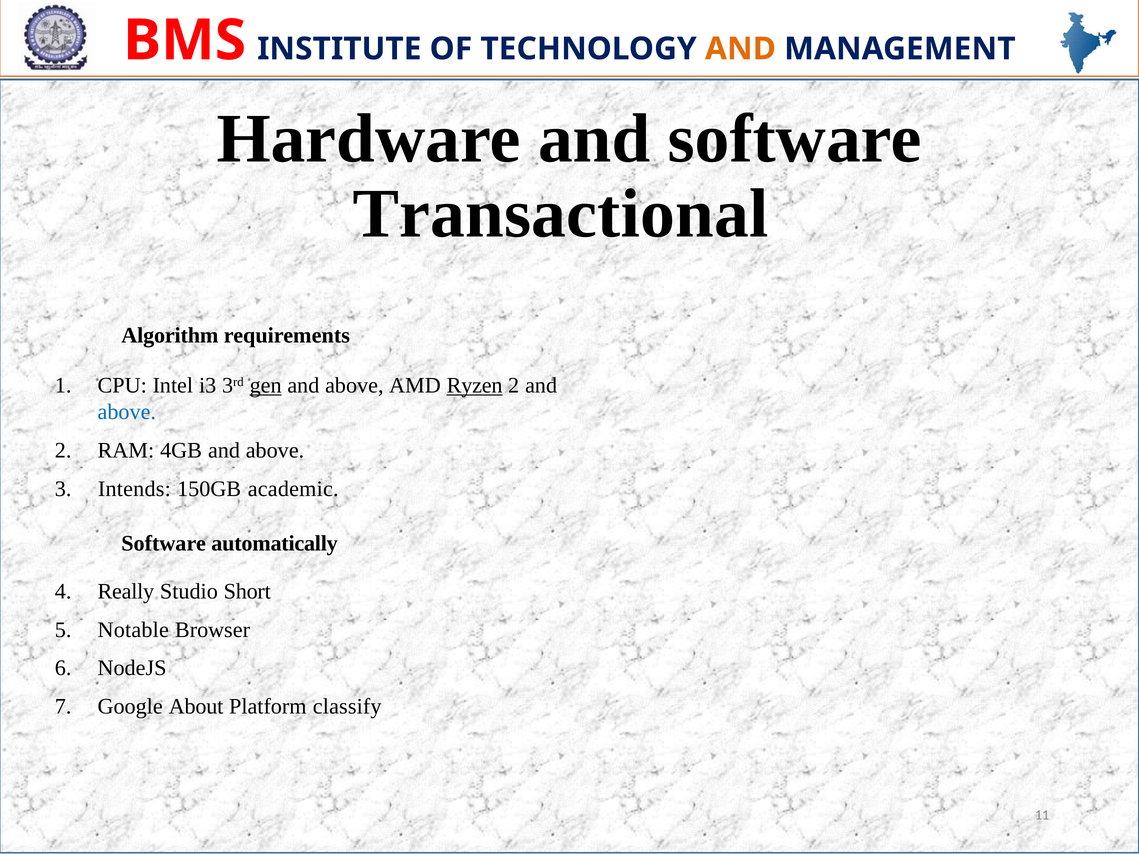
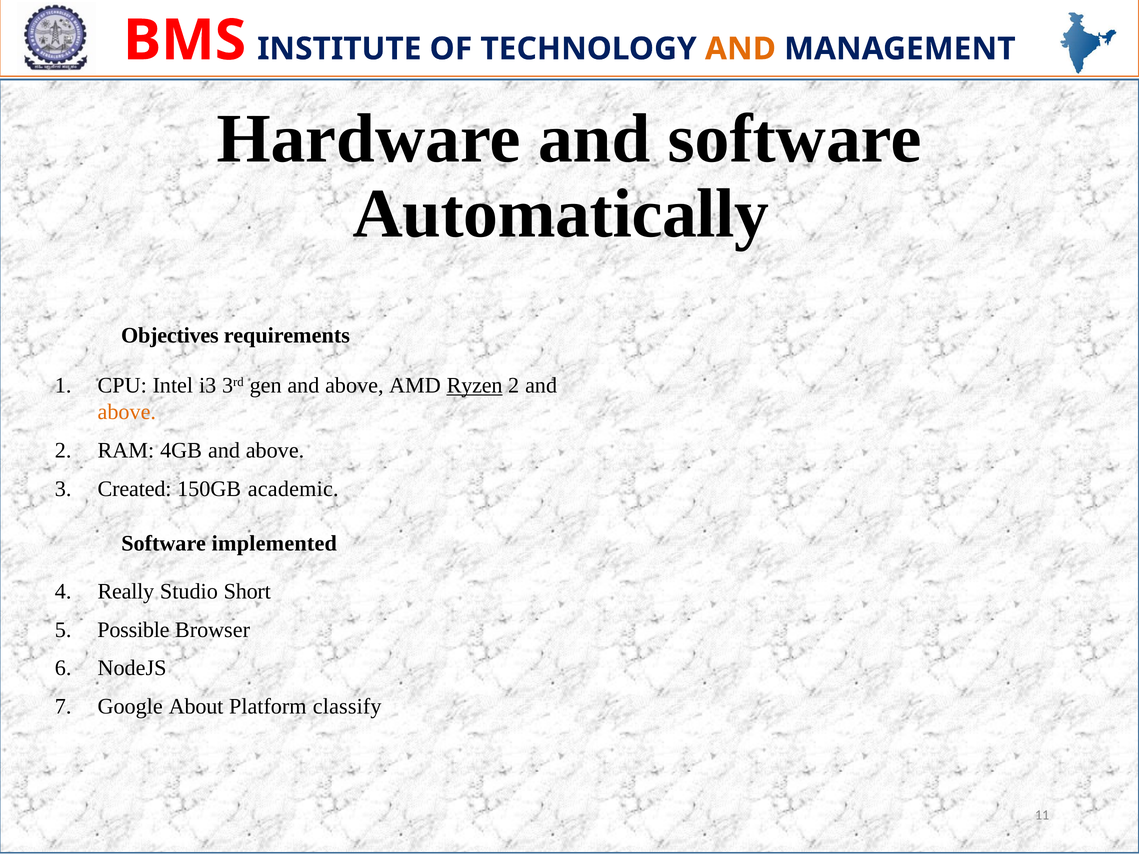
Transactional: Transactional -> Automatically
Algorithm: Algorithm -> Objectives
gen underline: present -> none
above at (127, 412) colour: blue -> orange
Intends: Intends -> Created
automatically: automatically -> implemented
Notable: Notable -> Possible
